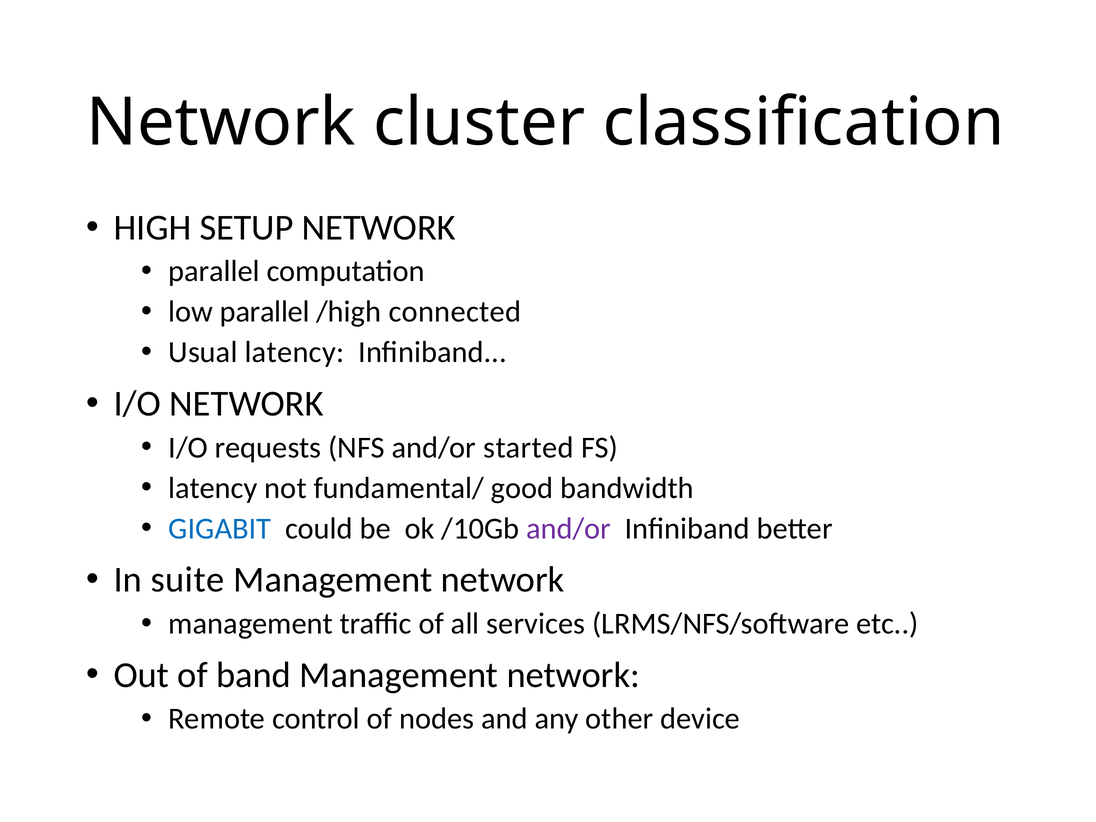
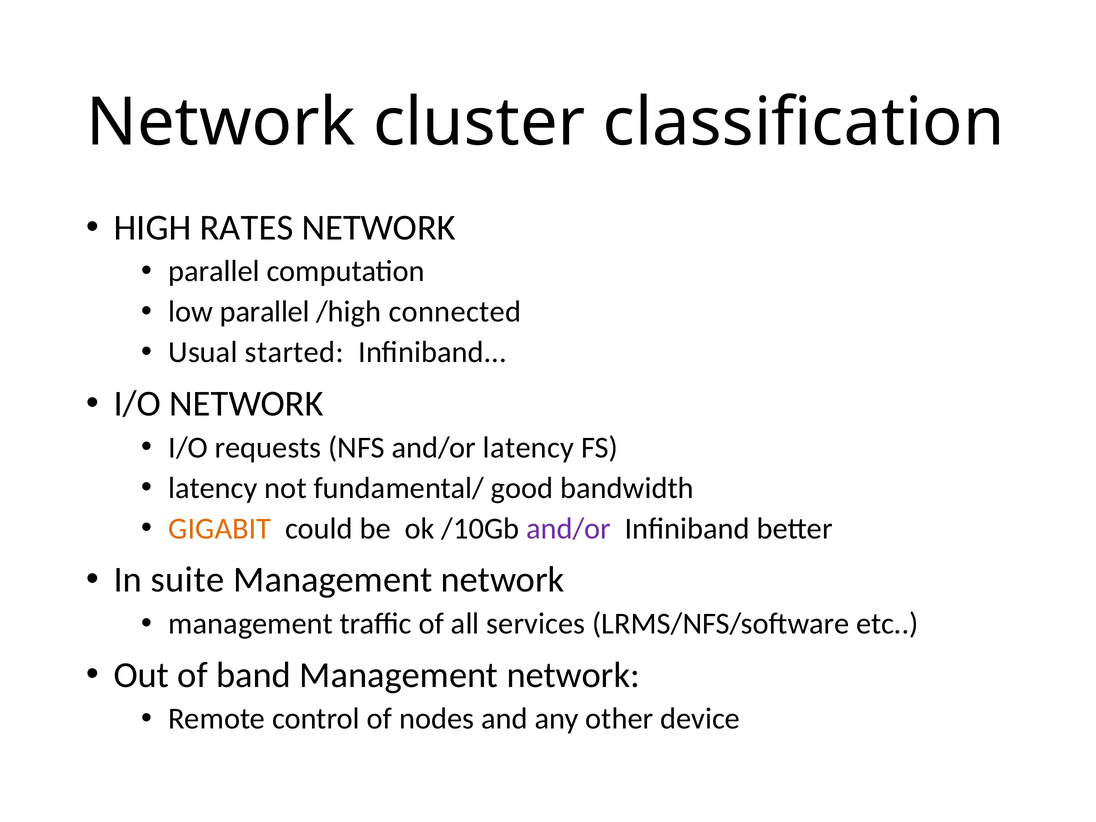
SETUP: SETUP -> RATES
Usual latency: latency -> started
and/or started: started -> latency
GIGABIT colour: blue -> orange
